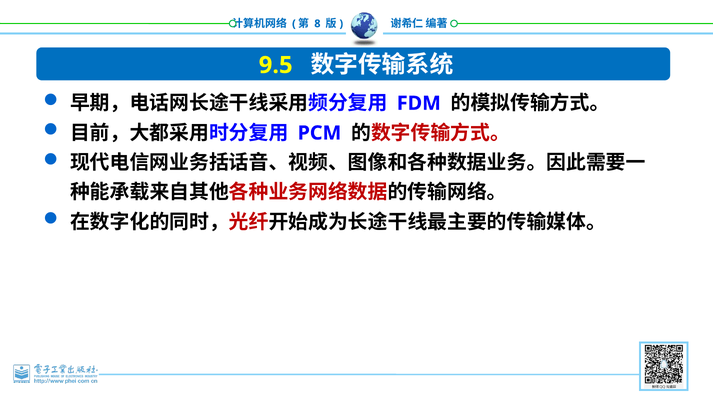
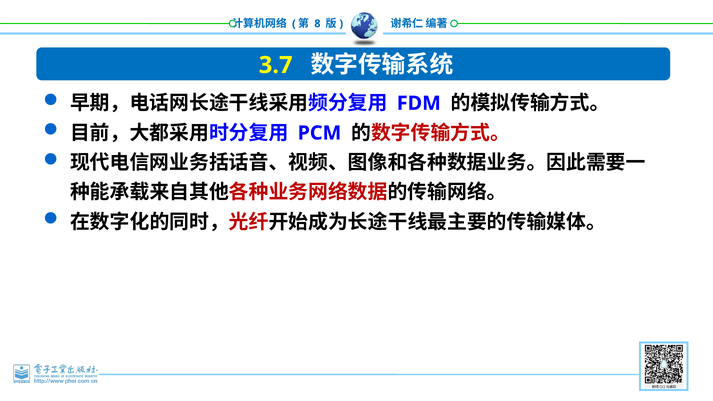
9.5: 9.5 -> 3.7
